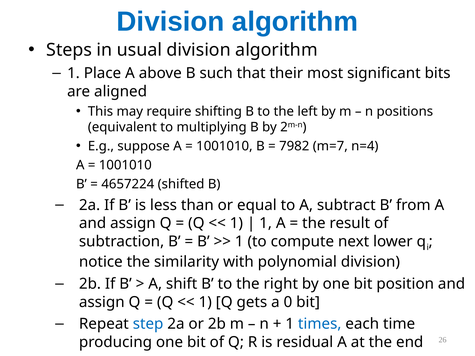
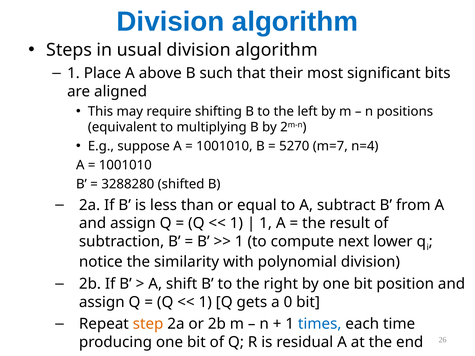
7982: 7982 -> 5270
4657224: 4657224 -> 3288280
step colour: blue -> orange
